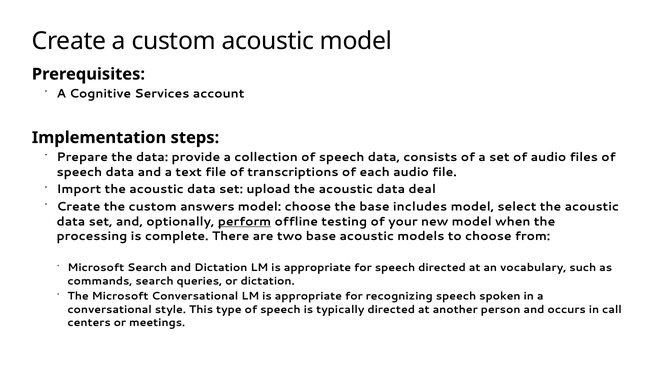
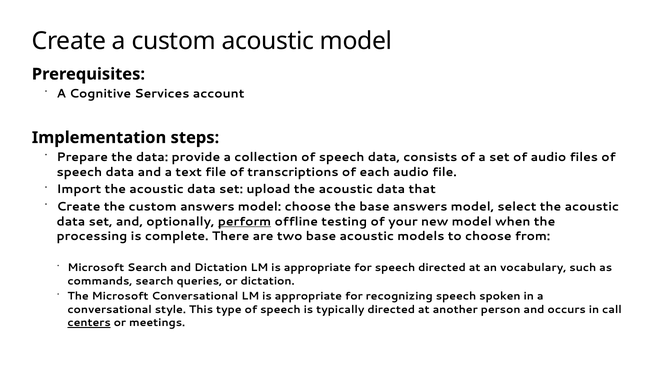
deal: deal -> that
base includes: includes -> answers
centers underline: none -> present
